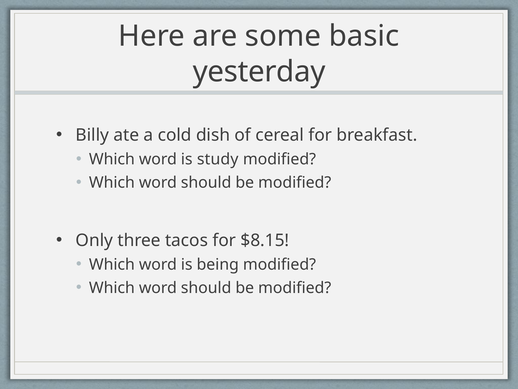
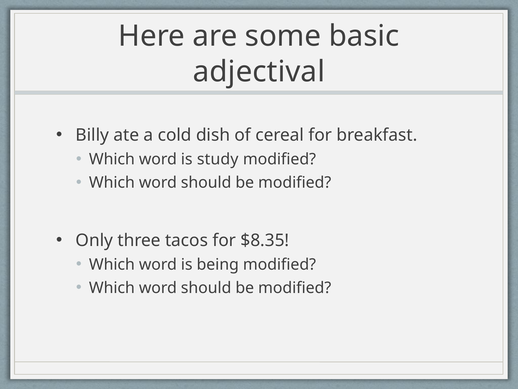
yesterday: yesterday -> adjectival
$8.15: $8.15 -> $8.35
